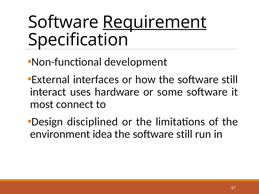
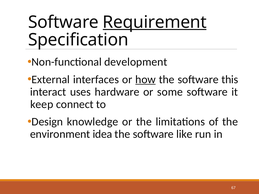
how underline: none -> present
still at (230, 80): still -> this
most: most -> keep
disciplined: disciplined -> knowledge
still at (184, 134): still -> like
